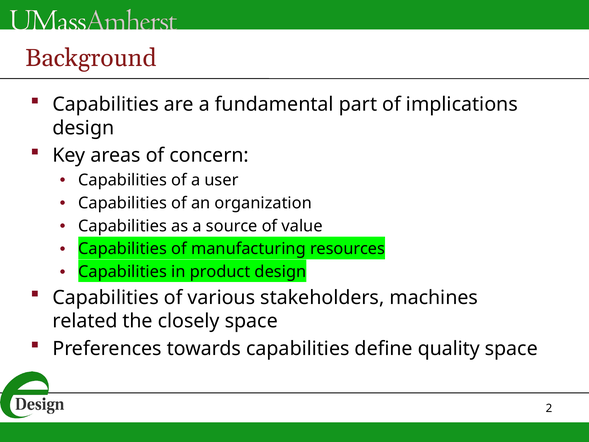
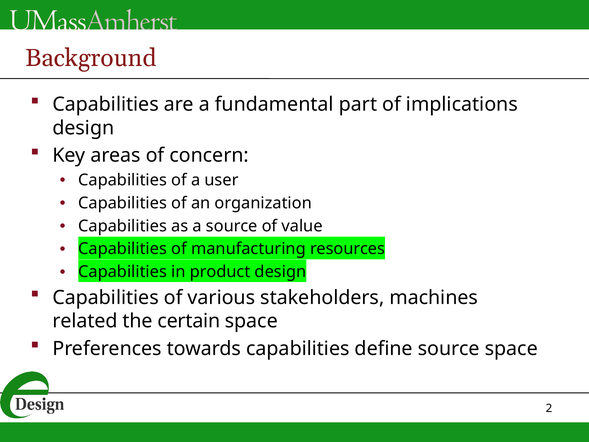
closely: closely -> certain
define quality: quality -> source
